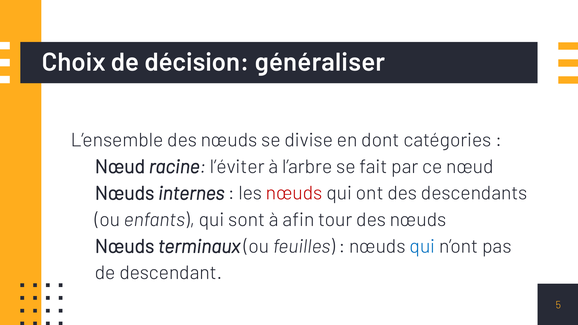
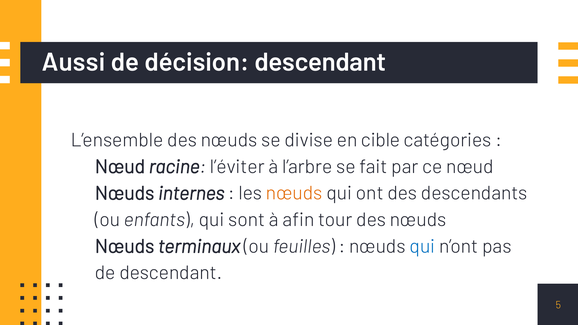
Choix: Choix -> Aussi
décision généraliser: généraliser -> descendant
dont: dont -> cible
nœuds at (294, 193) colour: red -> orange
